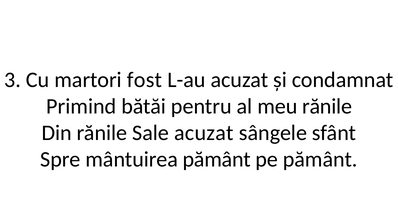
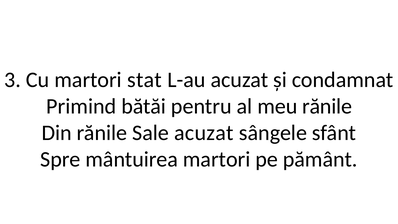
fost: fost -> stat
mântuirea pământ: pământ -> martori
